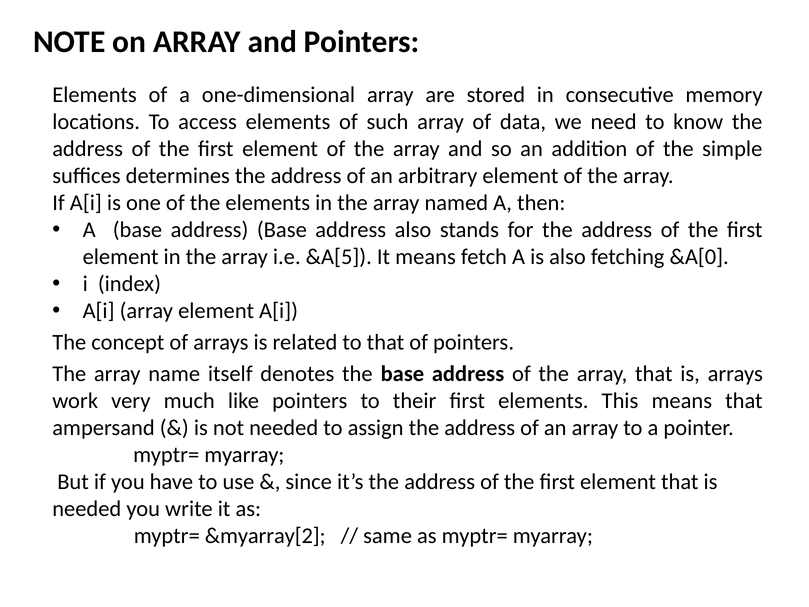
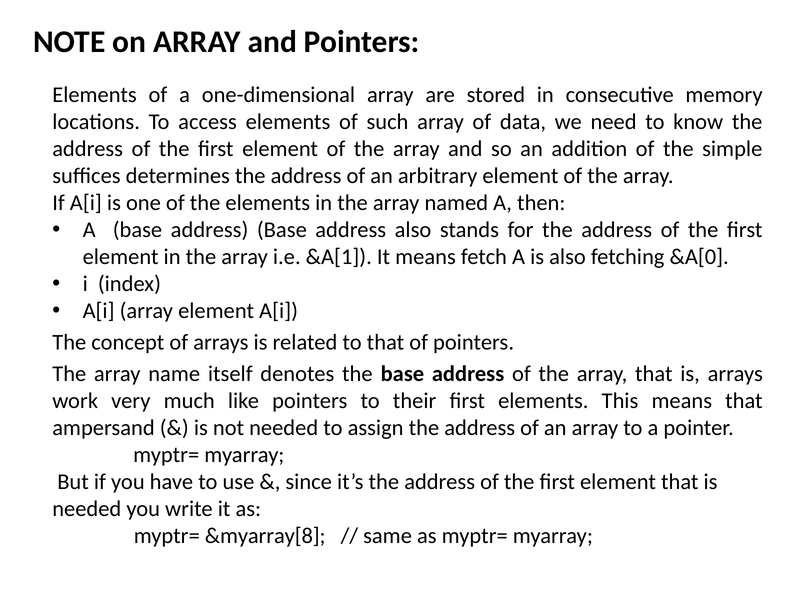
&A[5: &A[5 -> &A[1
&myarray[2: &myarray[2 -> &myarray[8
